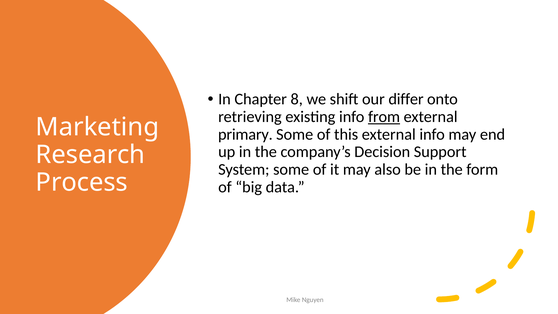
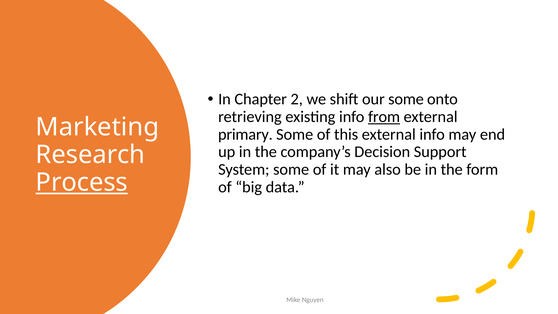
8: 8 -> 2
our differ: differ -> some
Process underline: none -> present
